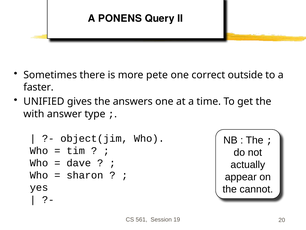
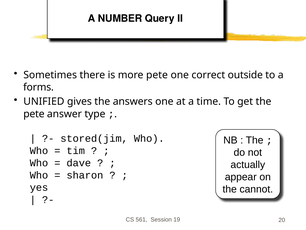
PONENS: PONENS -> NUMBER
faster: faster -> forms
with at (34, 114): with -> pete
object(jim: object(jim -> stored(jim
